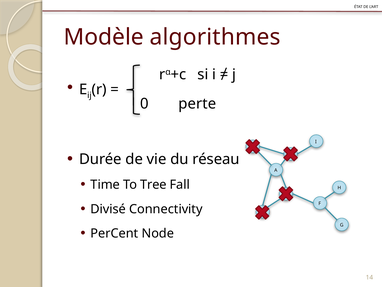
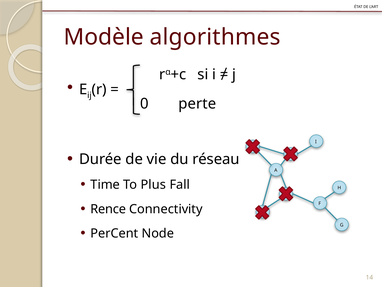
Tree: Tree -> Plus
Divisé: Divisé -> Rence
